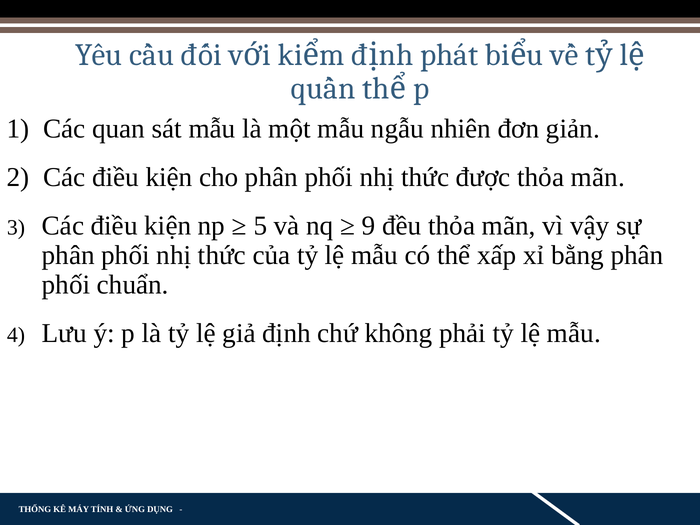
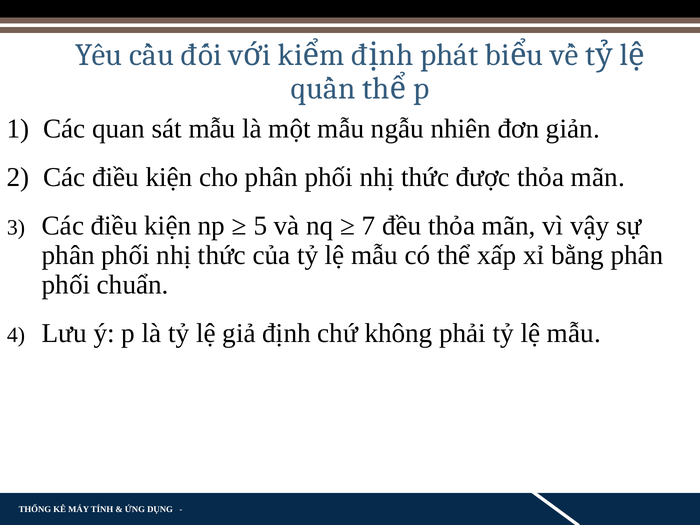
9: 9 -> 7
